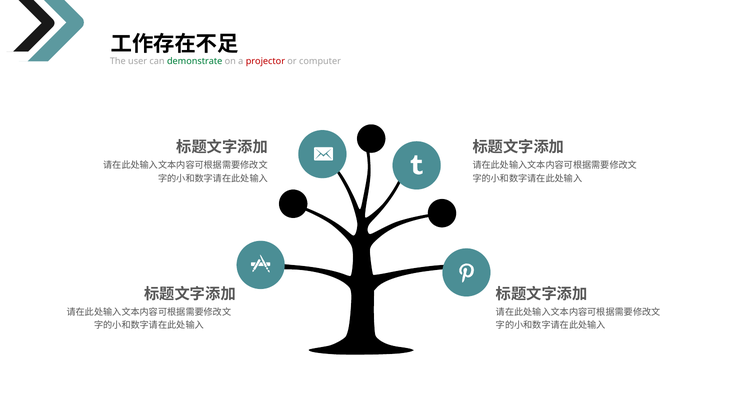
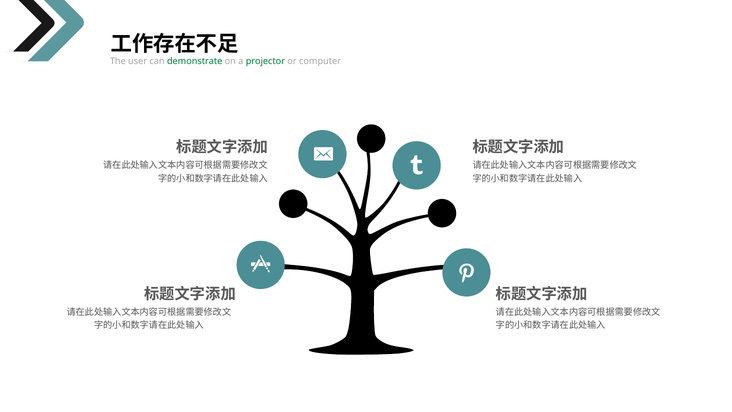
projector colour: red -> green
